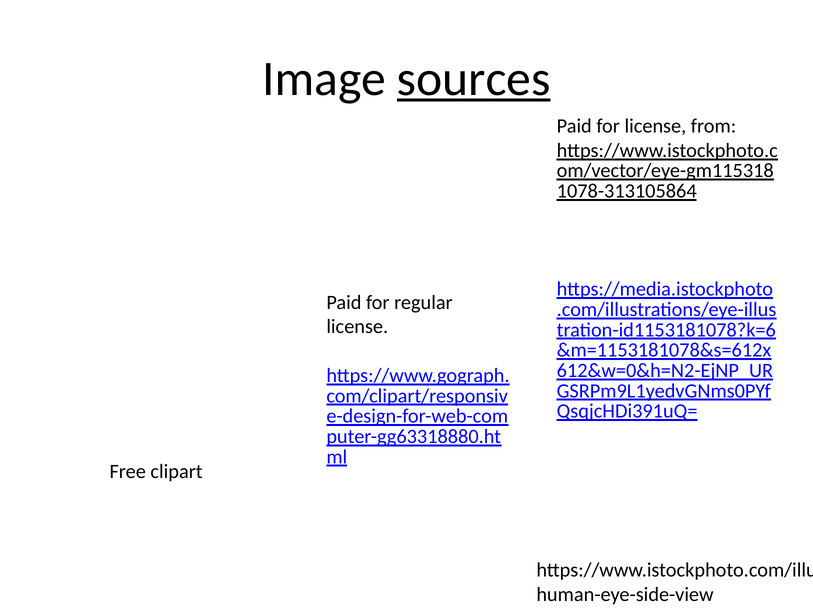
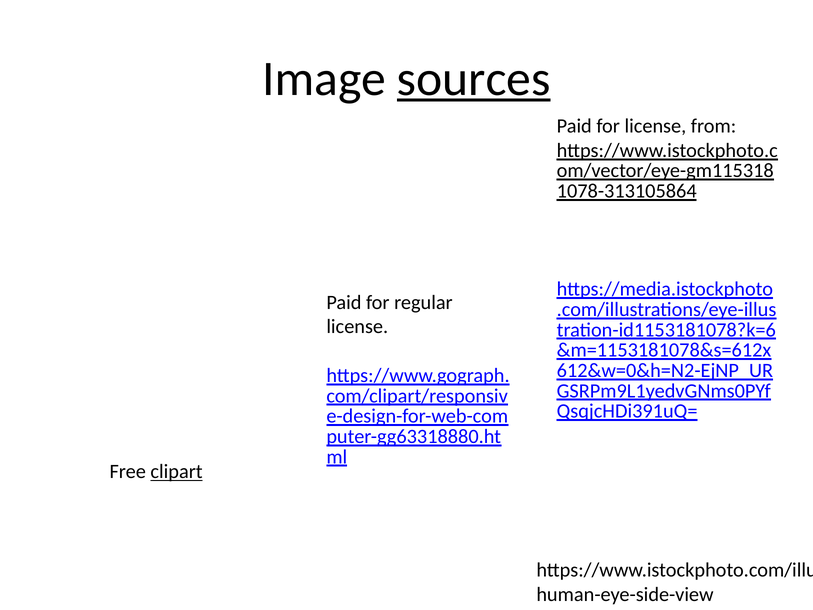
clipart underline: none -> present
